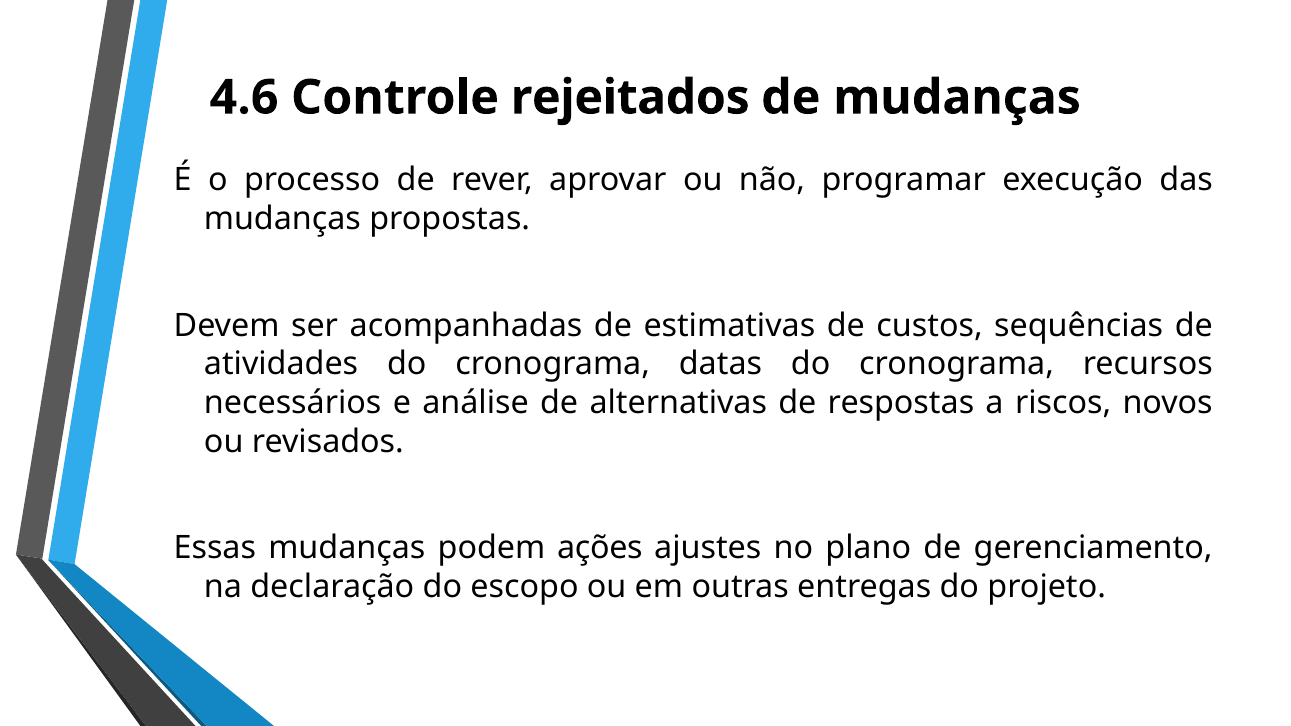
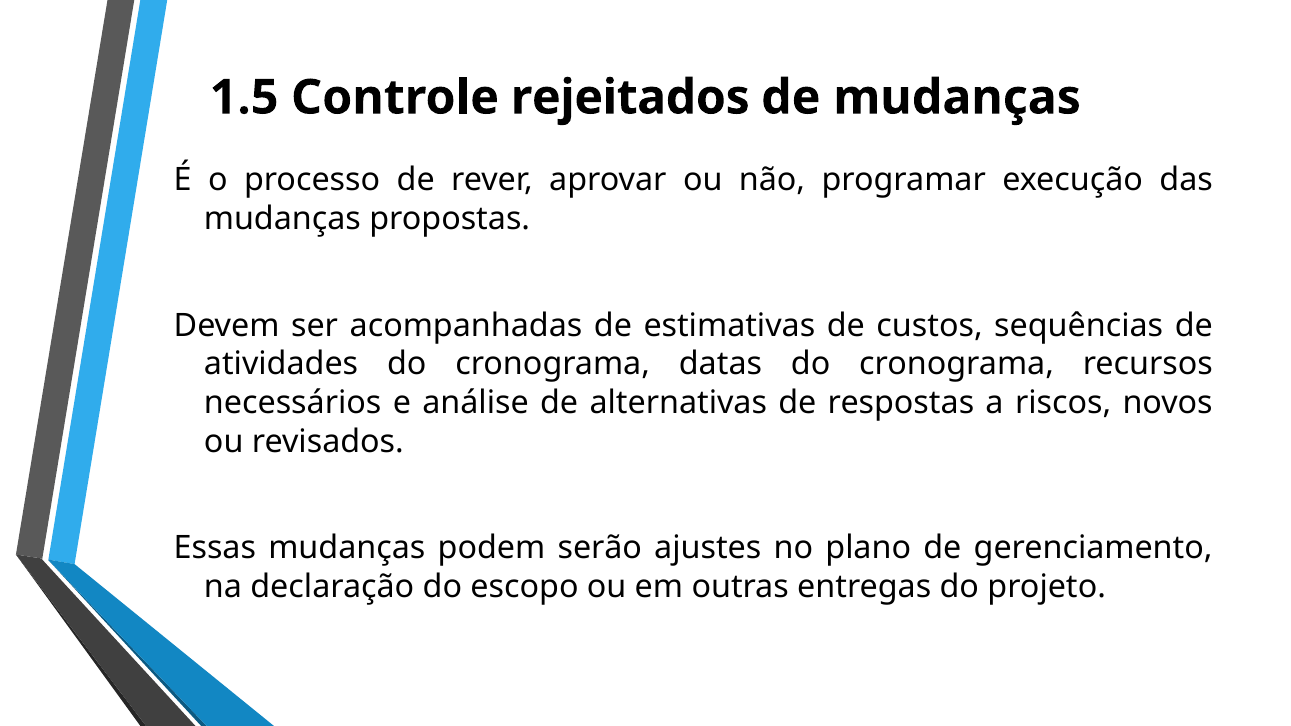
4.6: 4.6 -> 1.5
ações: ações -> serão
